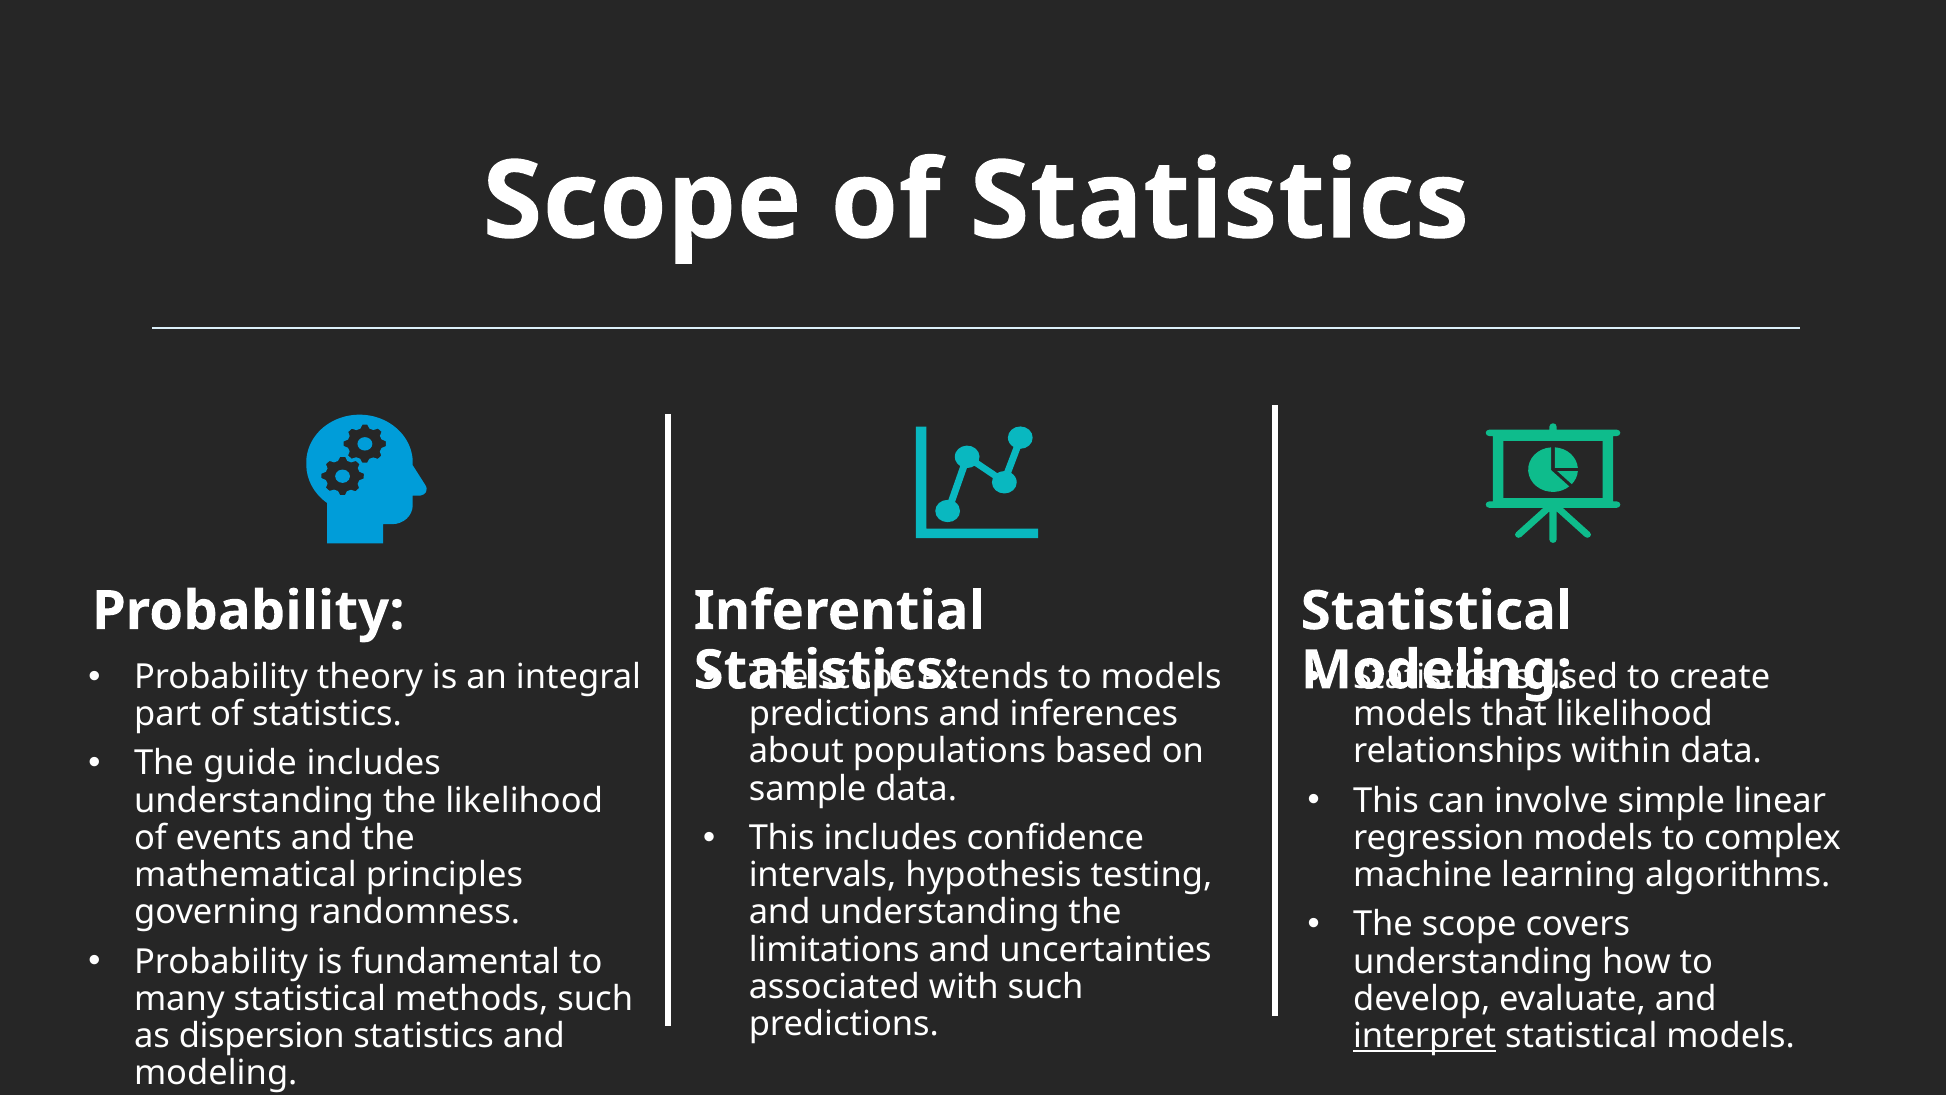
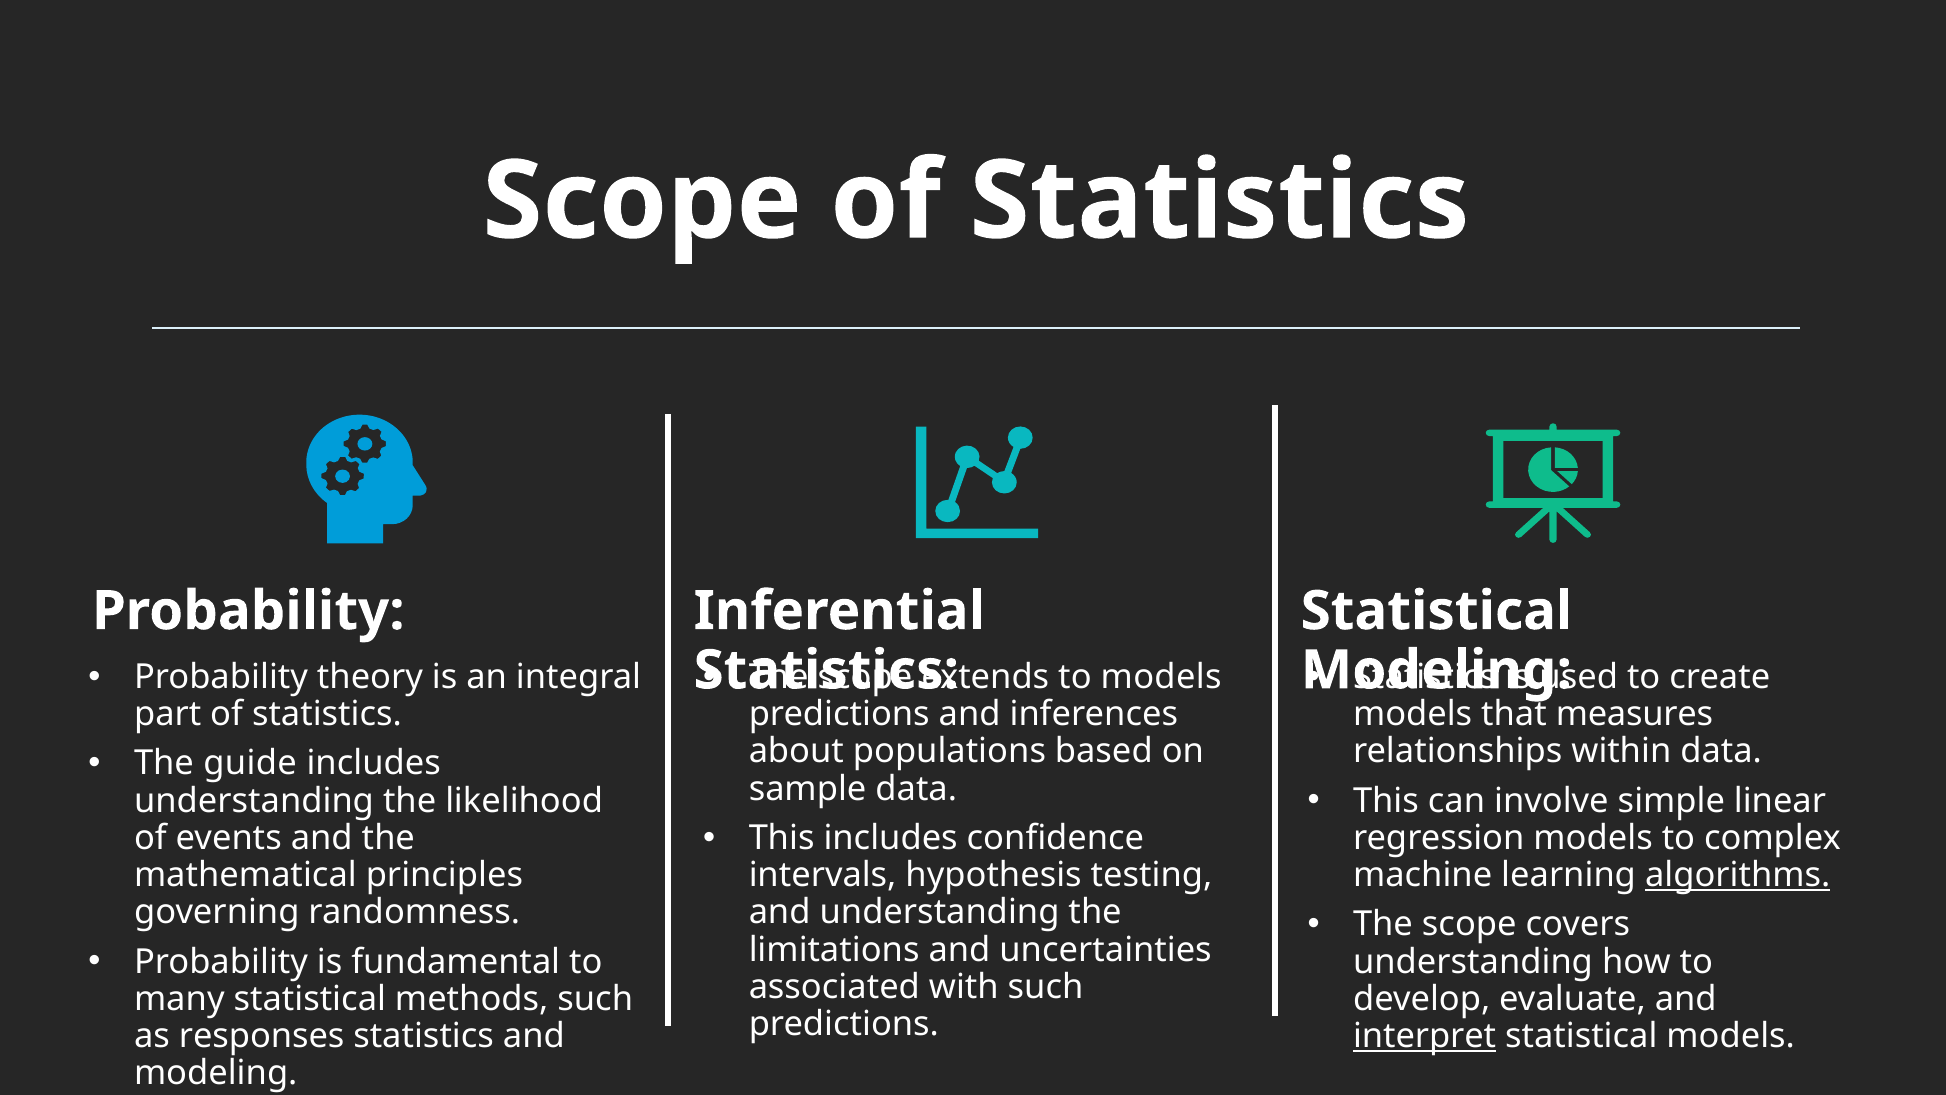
that likelihood: likelihood -> measures
algorithms underline: none -> present
dispersion: dispersion -> responses
